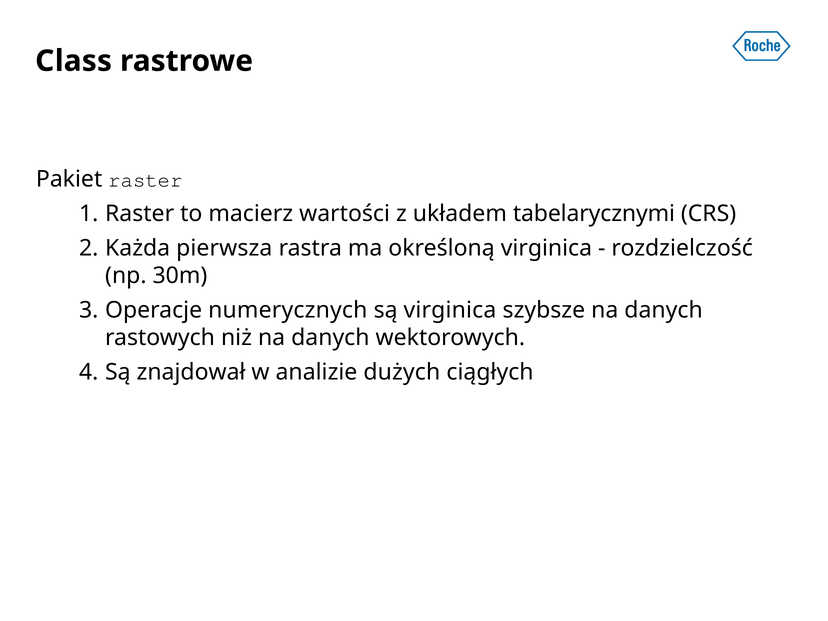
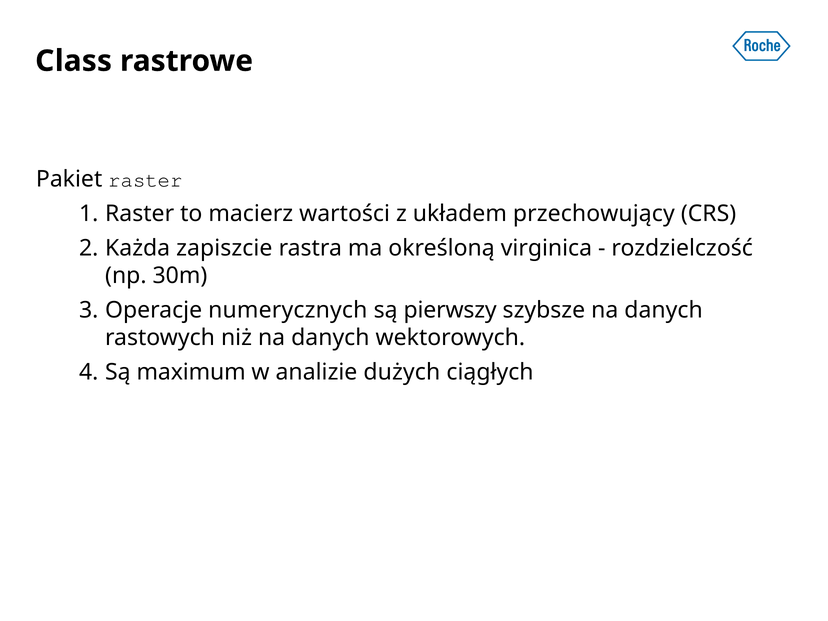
tabelarycznymi: tabelarycznymi -> przechowujący
pierwsza: pierwsza -> zapiszcie
są virginica: virginica -> pierwszy
znajdował: znajdował -> maximum
